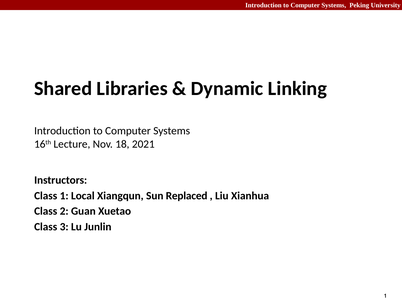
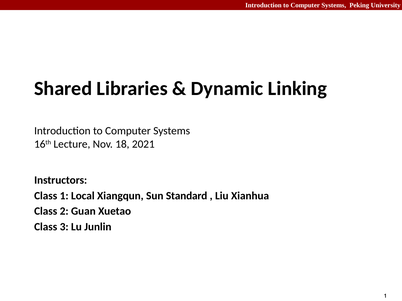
Replaced: Replaced -> Standard
